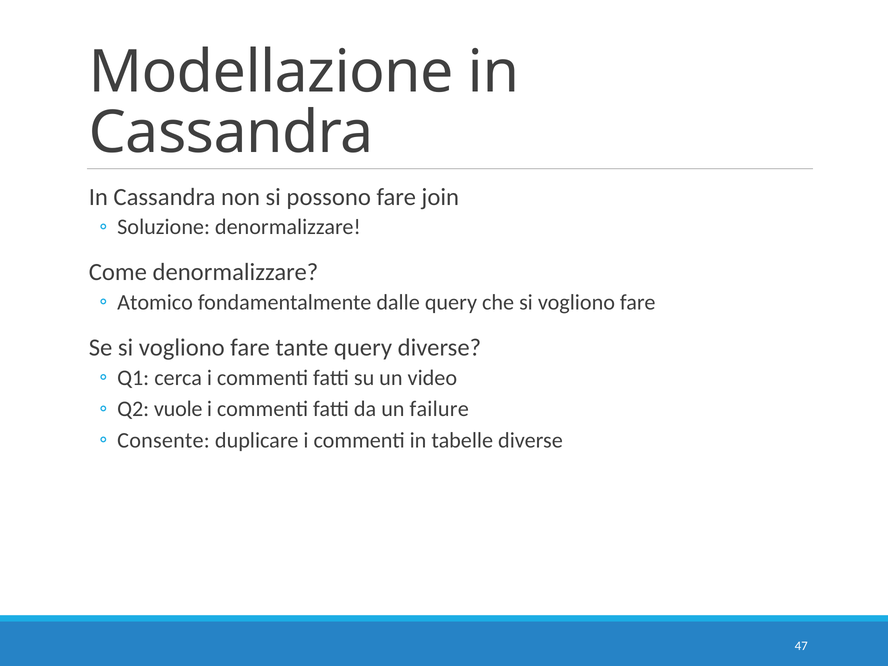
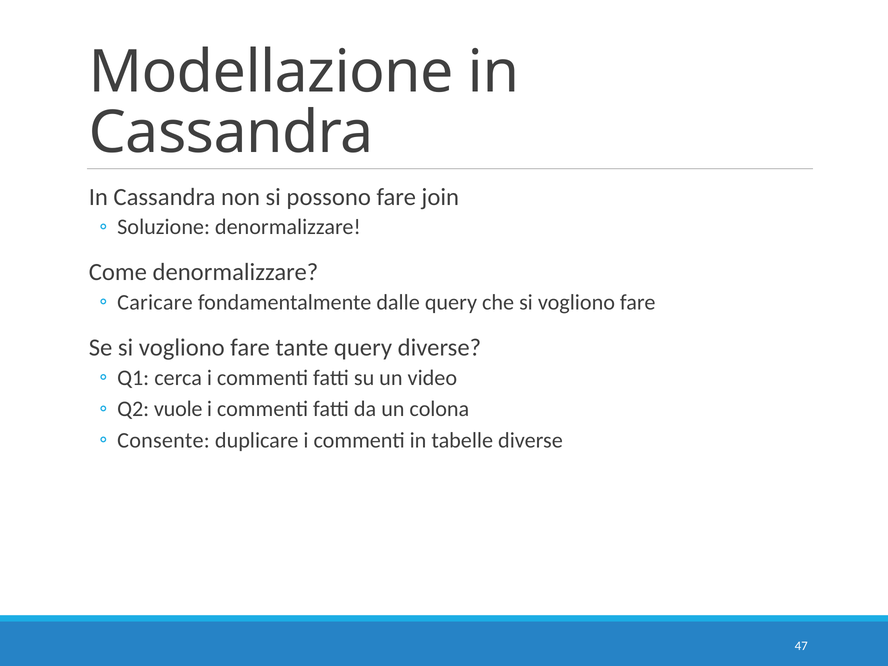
Atomico: Atomico -> Caricare
failure: failure -> colona
